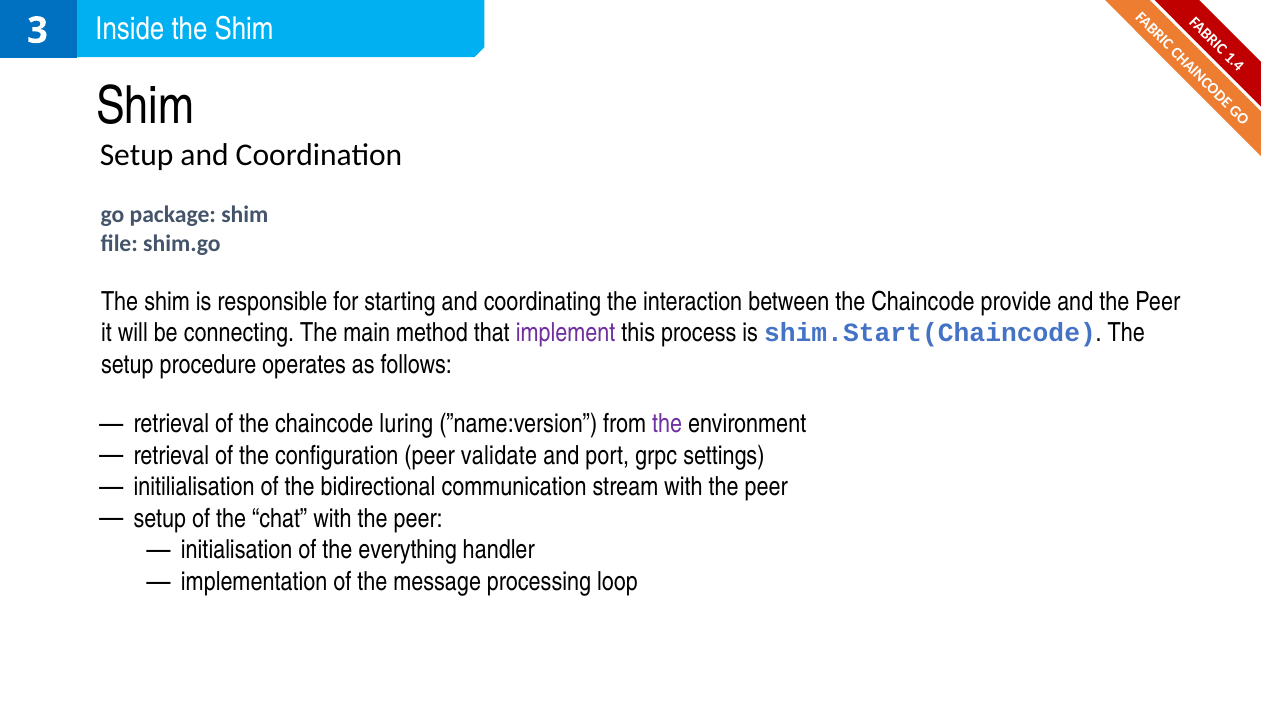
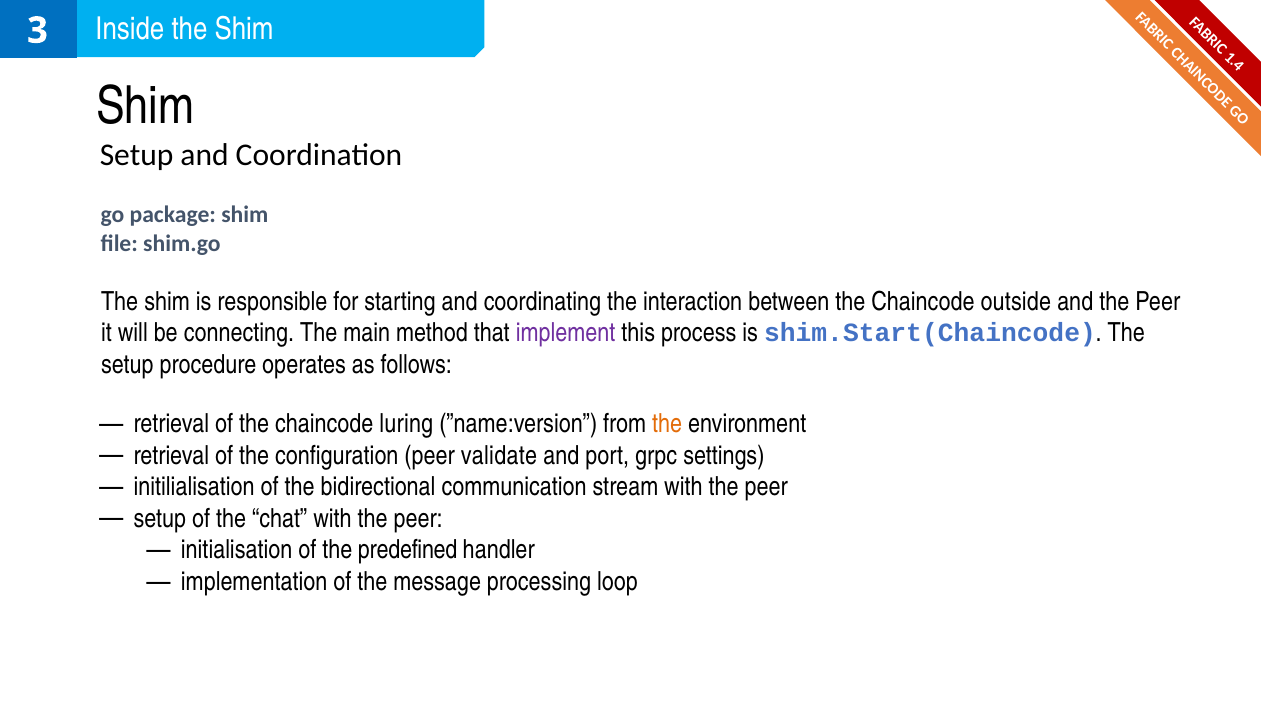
provide: provide -> outside
the at (667, 423) colour: purple -> orange
everything: everything -> predefined
